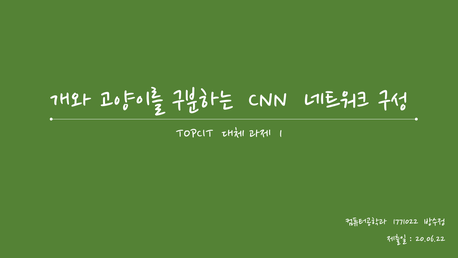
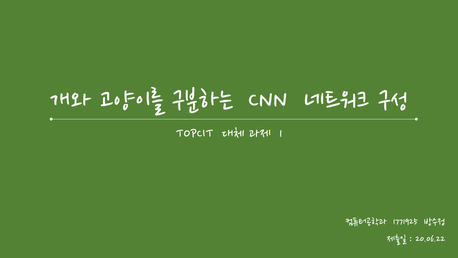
1771022: 1771022 -> 1771925
